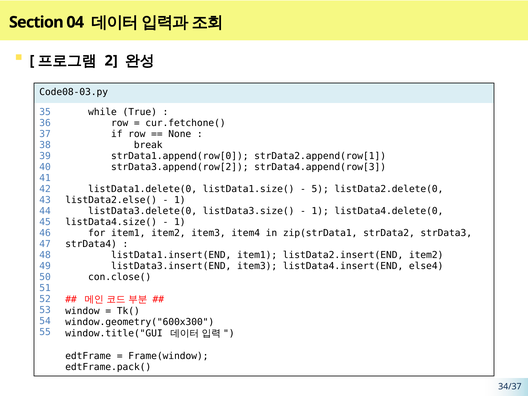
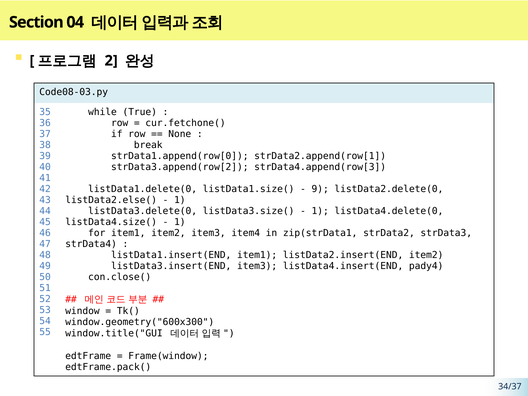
5: 5 -> 9
else4: else4 -> pady4
